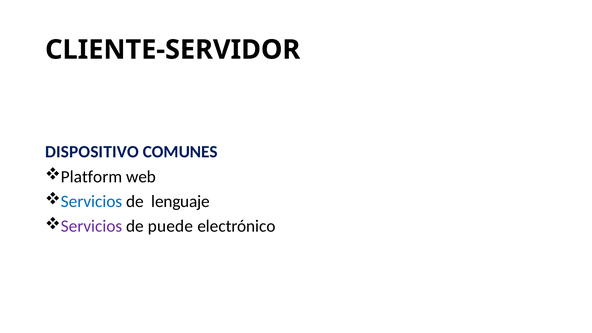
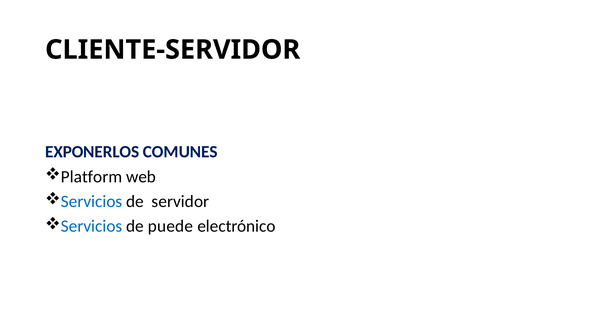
DISPOSITIVO: DISPOSITIVO -> EXPONERLOS
lenguaje: lenguaje -> servidor
Servicios at (92, 226) colour: purple -> blue
